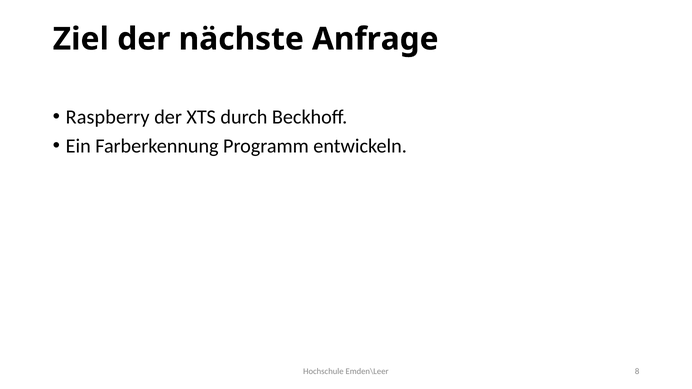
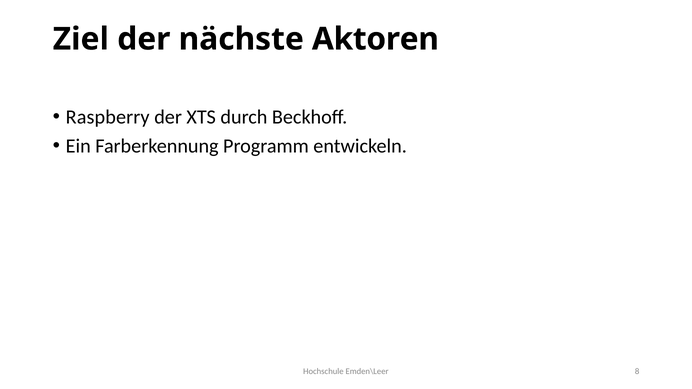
Anfrage: Anfrage -> Aktoren
